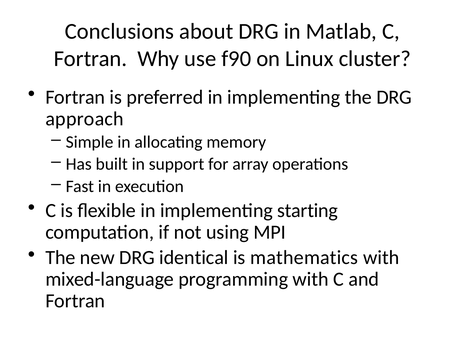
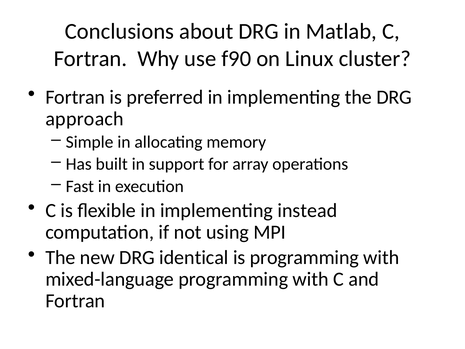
starting: starting -> instead
is mathematics: mathematics -> programming
